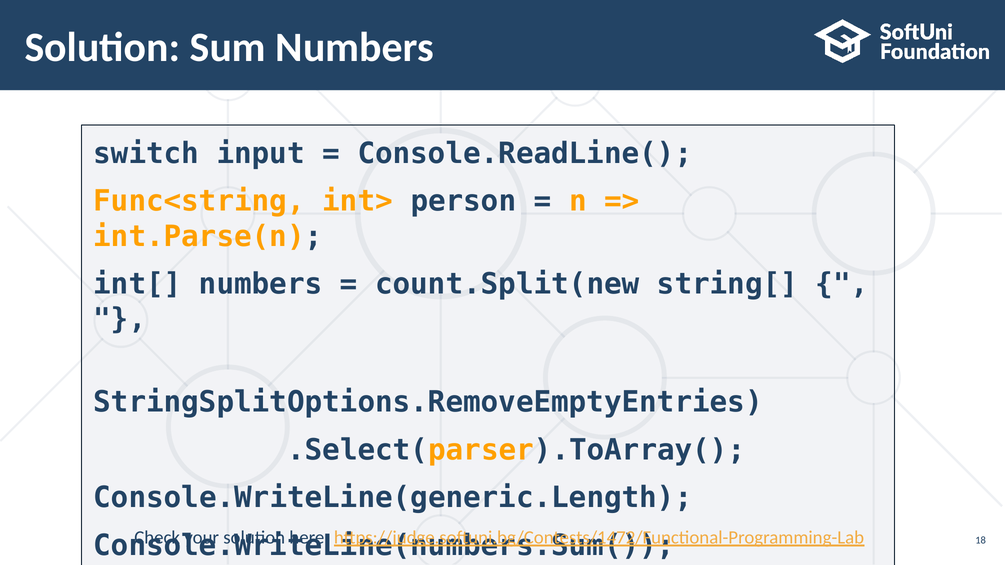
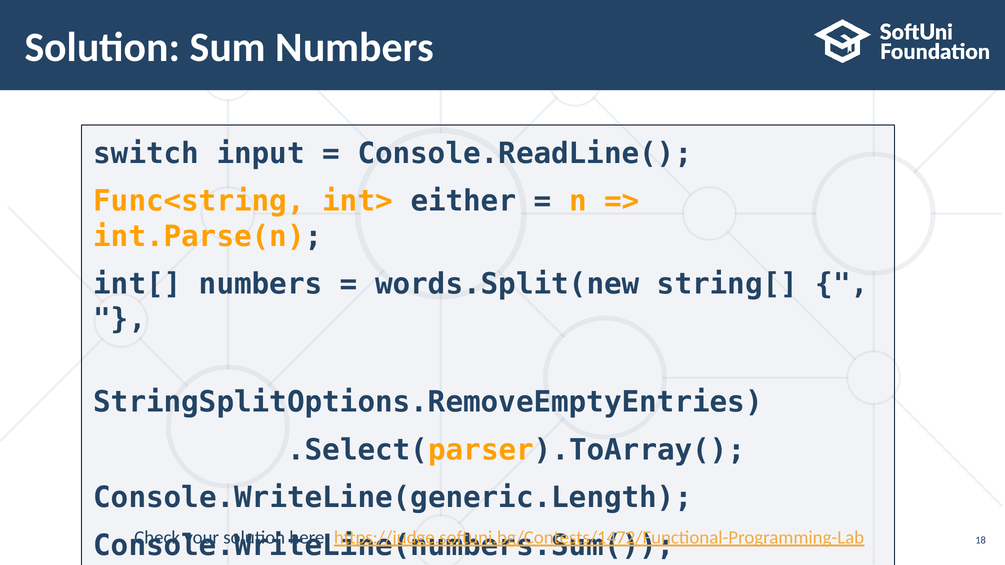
person: person -> either
count.Split(new: count.Split(new -> words.Split(new
